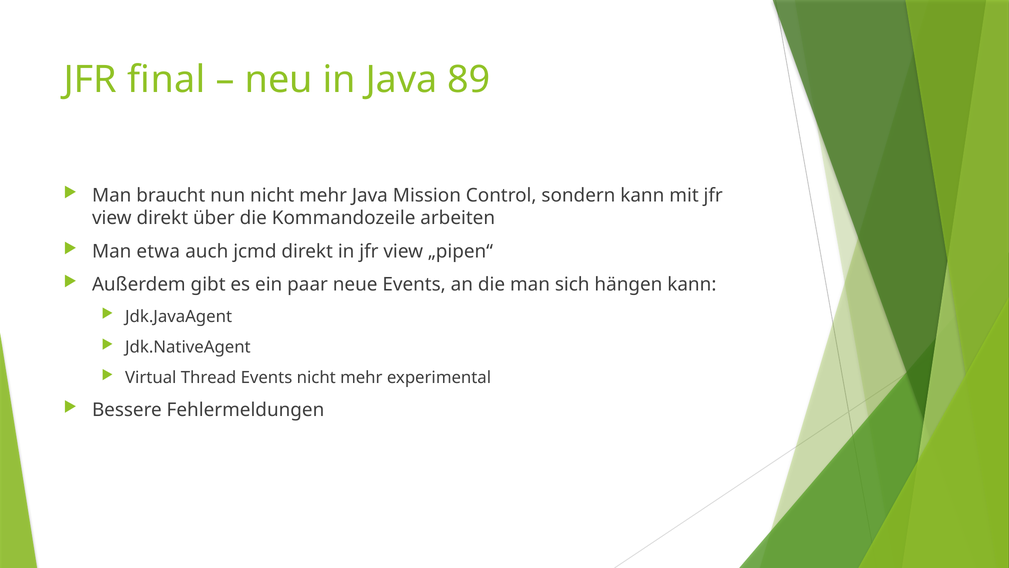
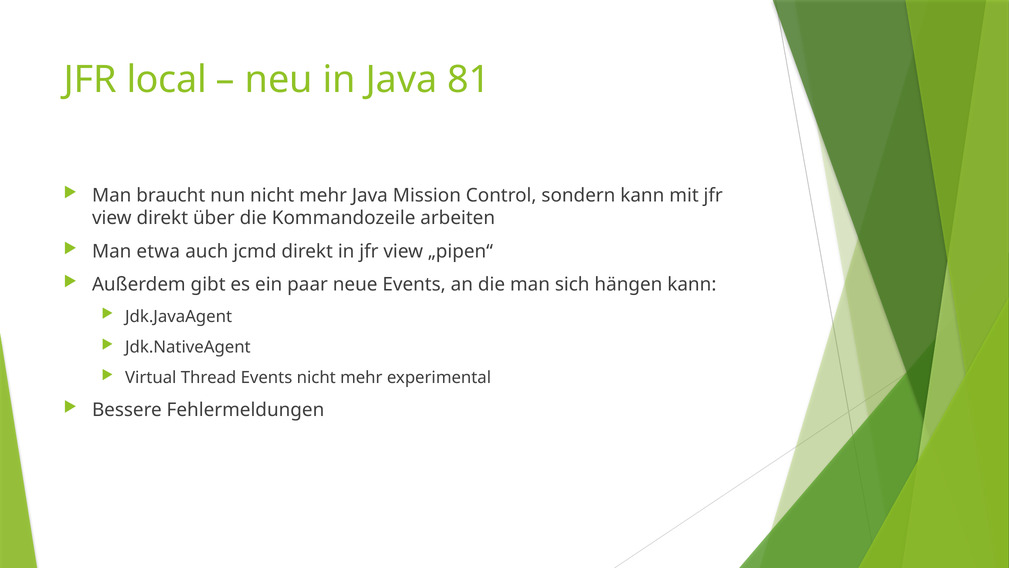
final: final -> local
89: 89 -> 81
